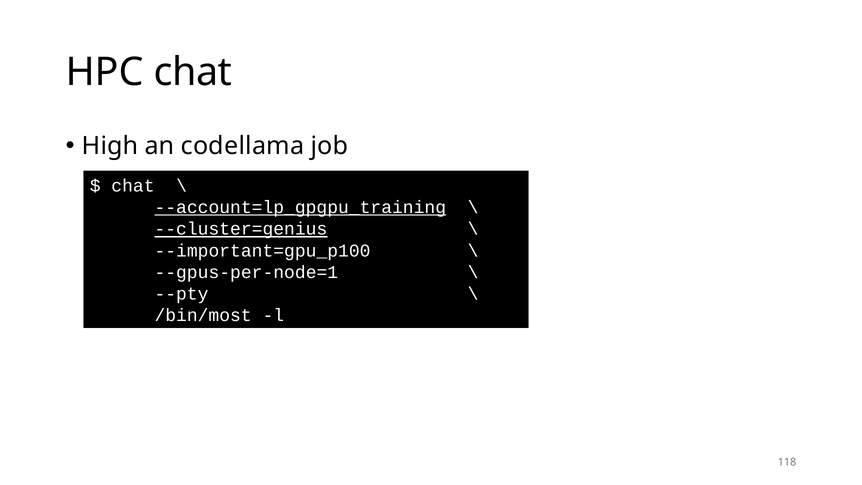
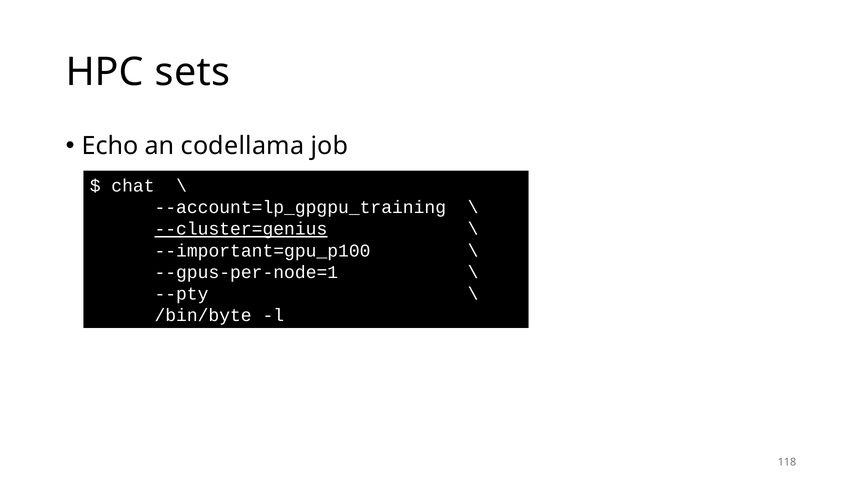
HPC chat: chat -> sets
High: High -> Echo
--account=lp_gpgpu_training underline: present -> none
/bin/most: /bin/most -> /bin/byte
